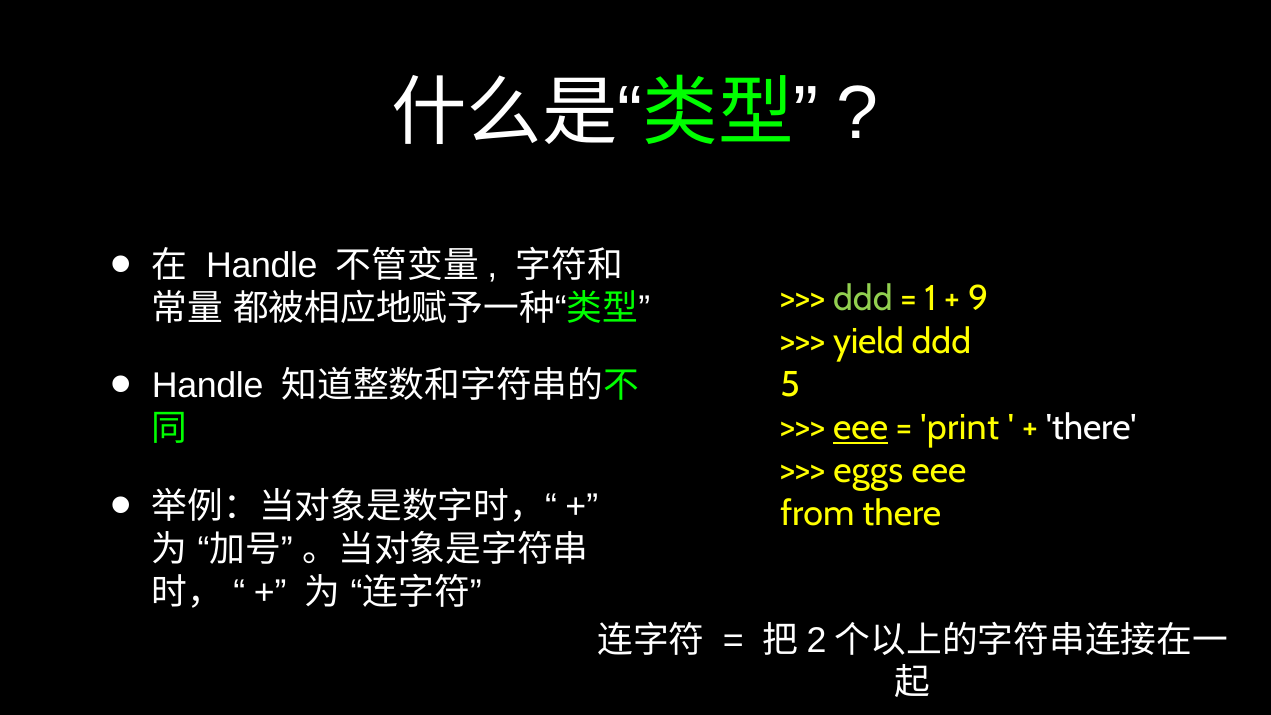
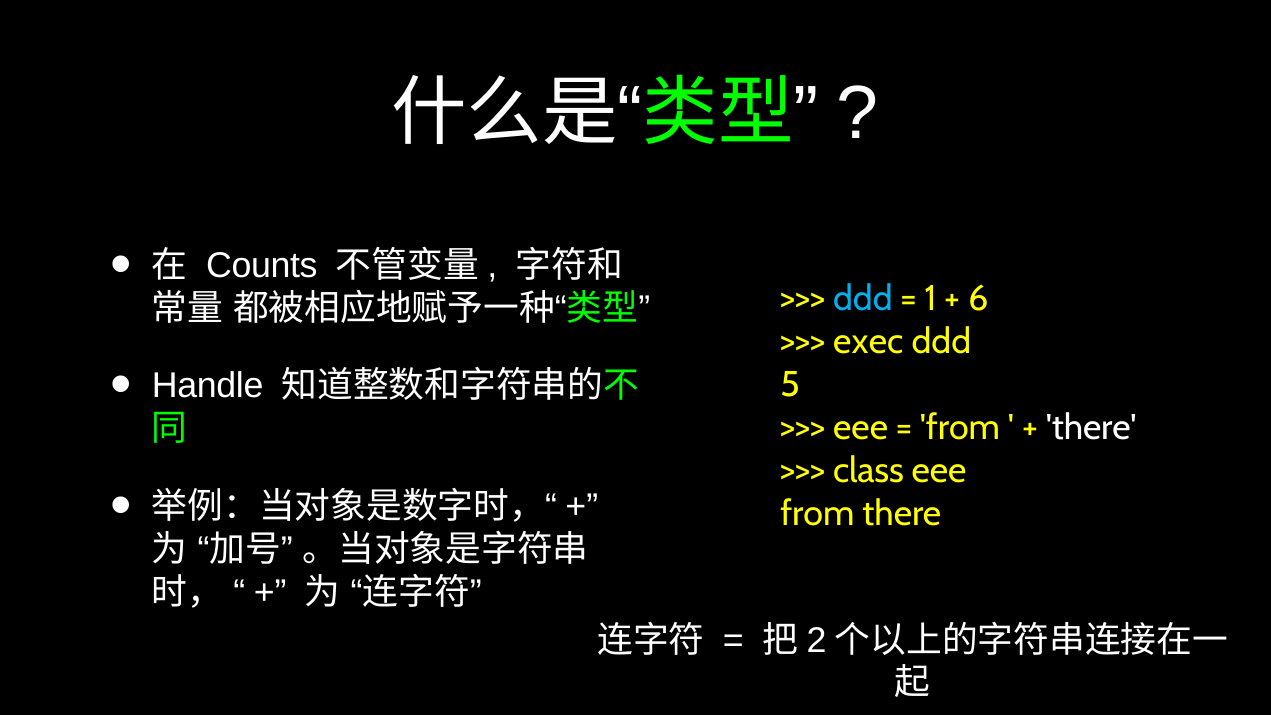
Handle at (262, 266): Handle -> Counts
ddd at (863, 299) colour: light green -> light blue
9: 9 -> 6
yield: yield -> exec
eee at (861, 428) underline: present -> none
print at (960, 428): print -> from
eggs: eggs -> class
